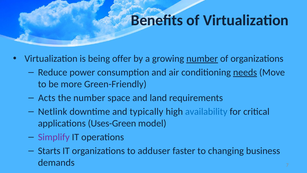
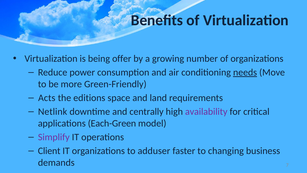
number at (202, 59) underline: present -> none
the number: number -> editions
typically: typically -> centrally
availability colour: blue -> purple
Uses-Green: Uses-Green -> Each-Green
Starts: Starts -> Client
